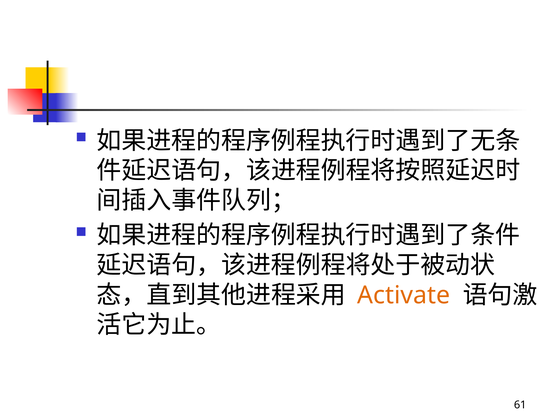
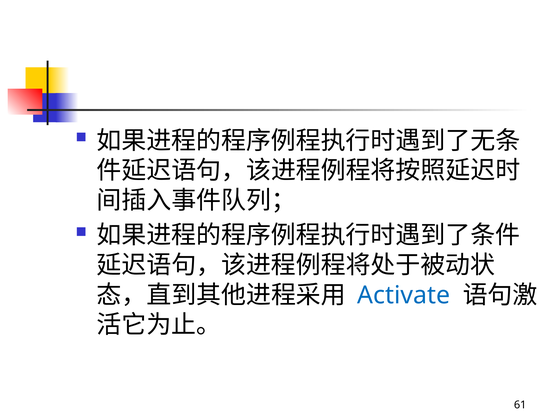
Activate colour: orange -> blue
